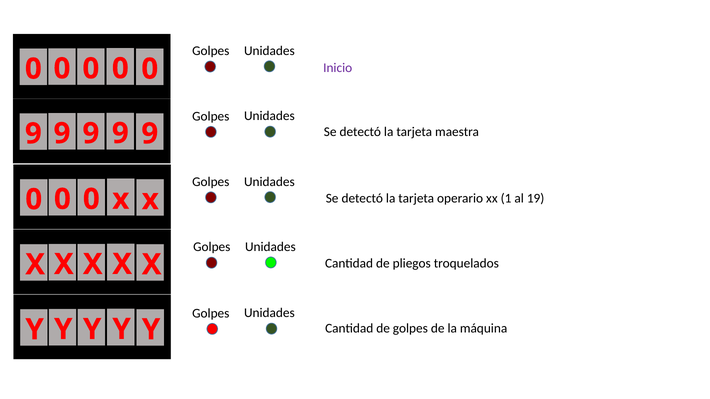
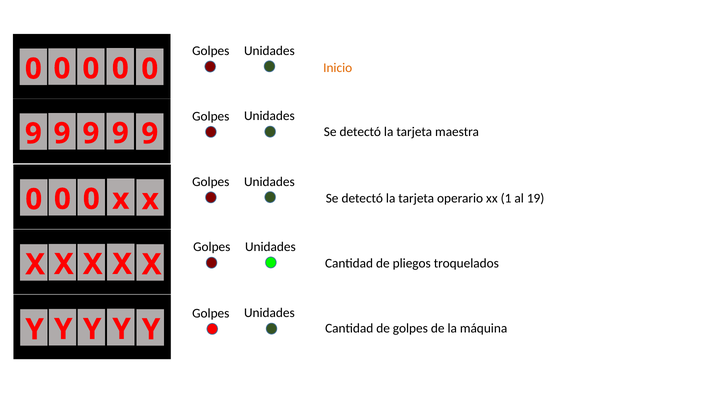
Inicio colour: purple -> orange
